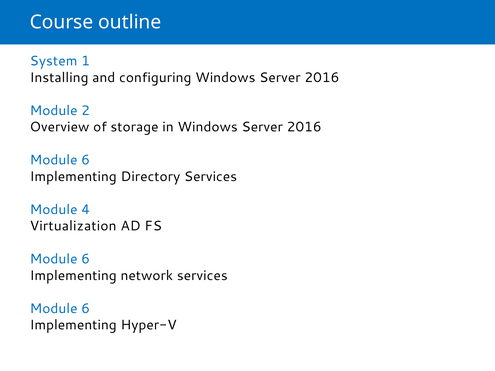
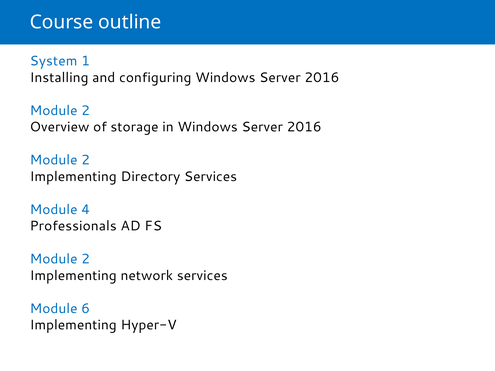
6 at (86, 160): 6 -> 2
Virtualization: Virtualization -> Professionals
6 at (86, 259): 6 -> 2
